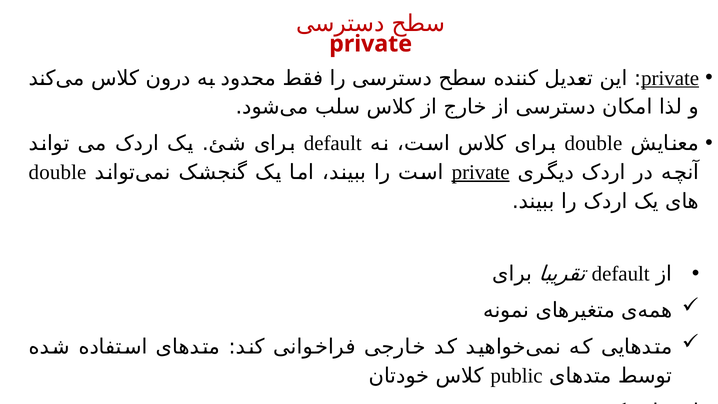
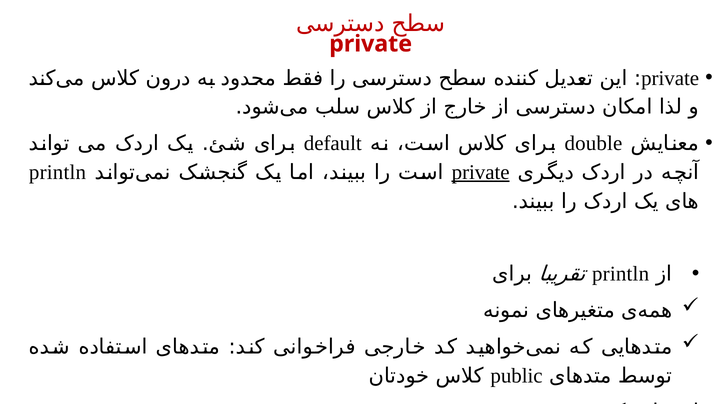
private at (670, 78) underline: present -> none
double at (58, 172): double -> println
default at (621, 274): default -> println
